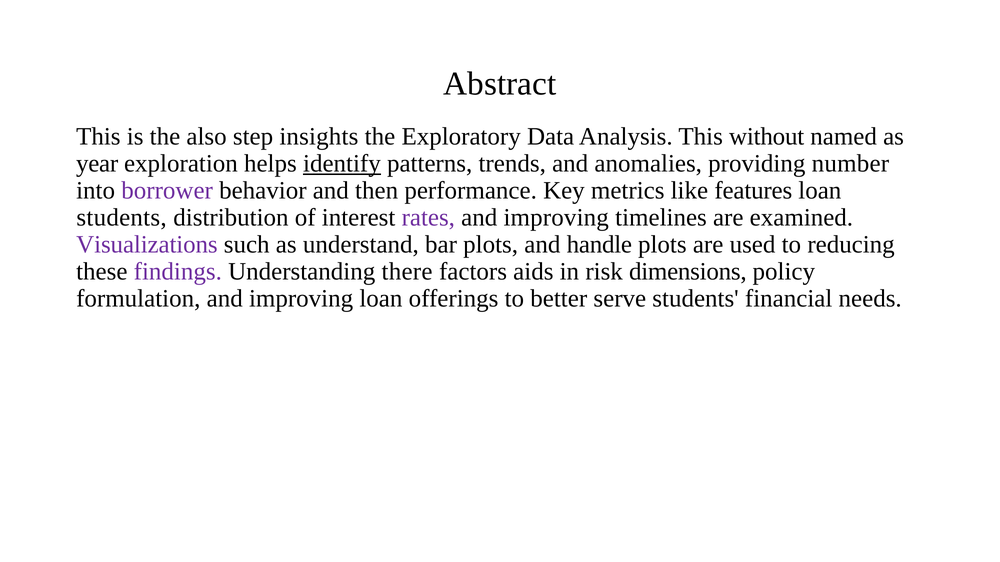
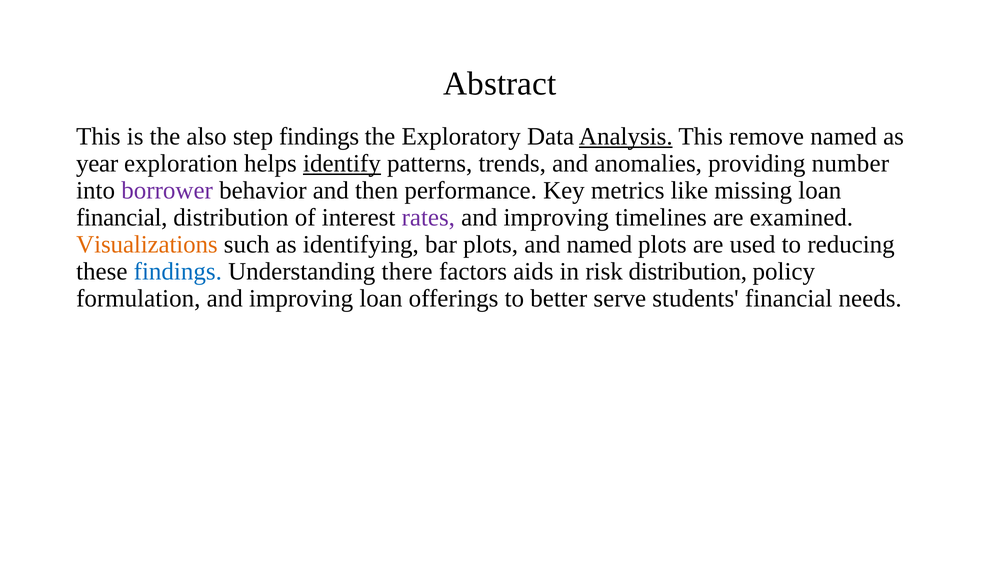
step insights: insights -> findings
Analysis underline: none -> present
without: without -> remove
features: features -> missing
students at (122, 218): students -> financial
Visualizations colour: purple -> orange
understand: understand -> identifying
and handle: handle -> named
findings at (178, 272) colour: purple -> blue
risk dimensions: dimensions -> distribution
